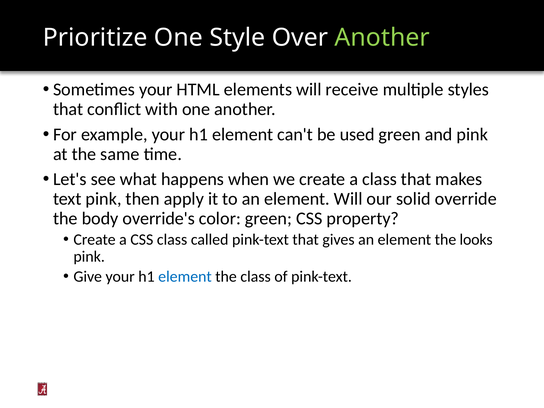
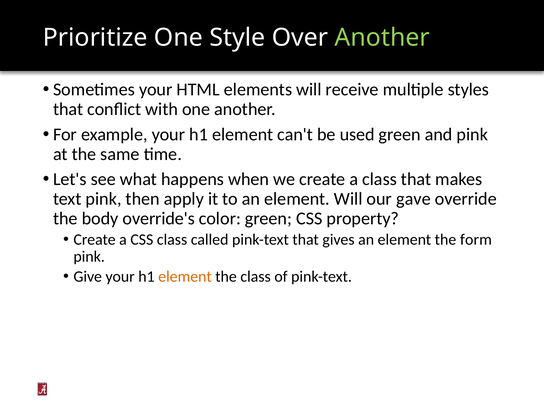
solid: solid -> gave
looks: looks -> form
element at (185, 277) colour: blue -> orange
